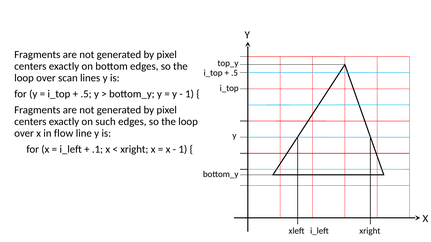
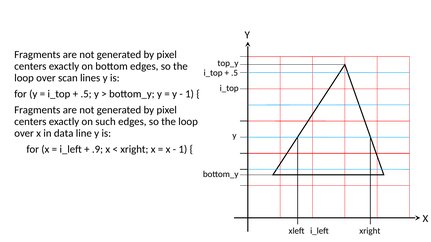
flow: flow -> data
.1: .1 -> .9
